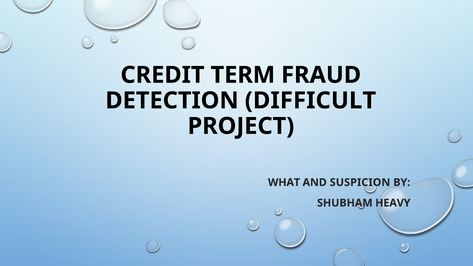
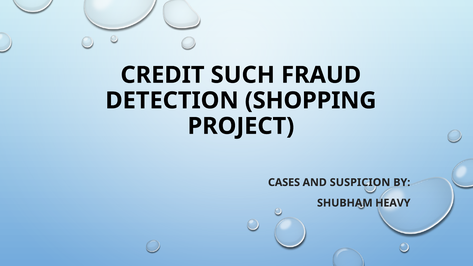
TERM: TERM -> SUCH
DIFFICULT: DIFFICULT -> SHOPPING
WHAT: WHAT -> CASES
